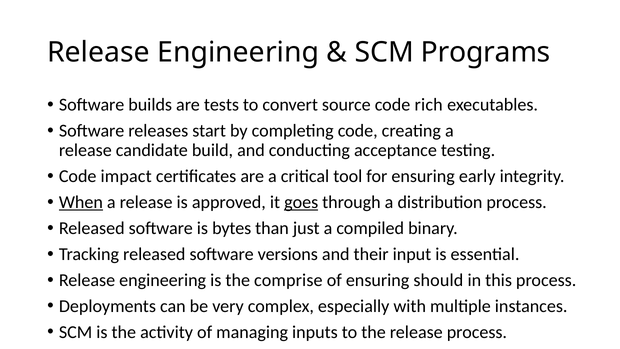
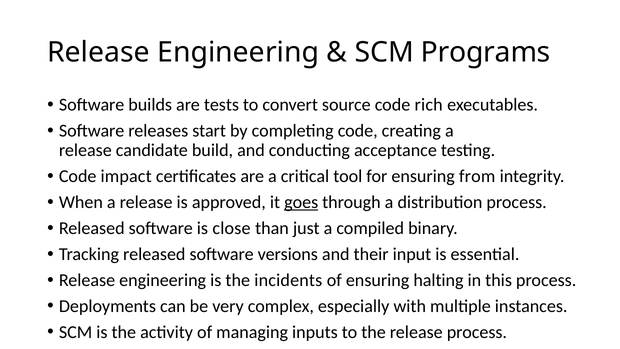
early: early -> from
When underline: present -> none
bytes: bytes -> close
comprise: comprise -> incidents
should: should -> halting
